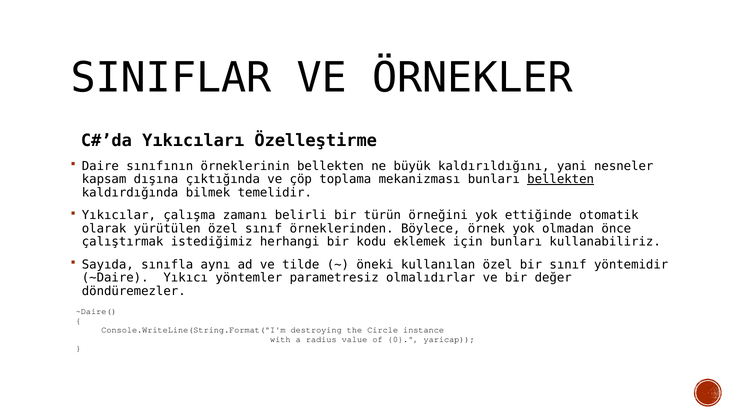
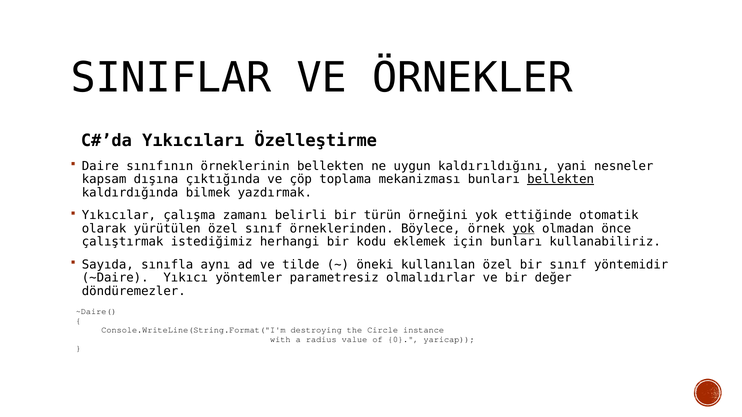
büyük: büyük -> uygun
temelidir: temelidir -> yazdırmak
yok at (524, 229) underline: none -> present
